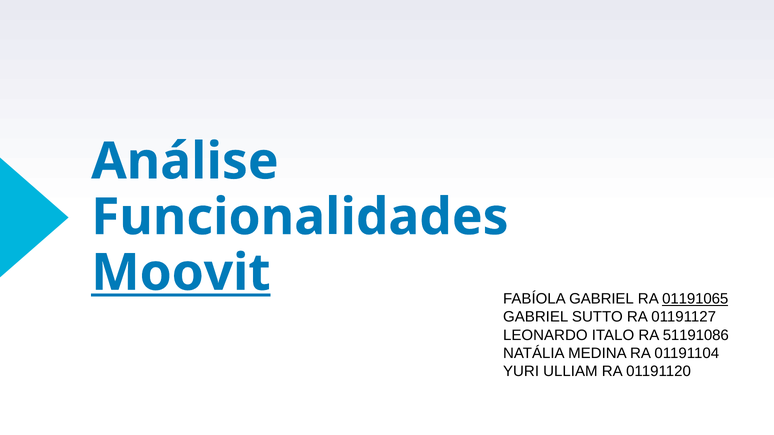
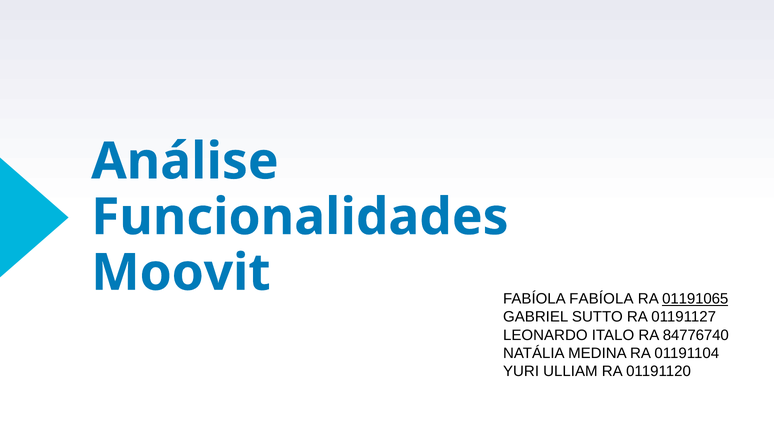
Moovit underline: present -> none
FABÍOLA GABRIEL: GABRIEL -> FABÍOLA
51191086: 51191086 -> 84776740
